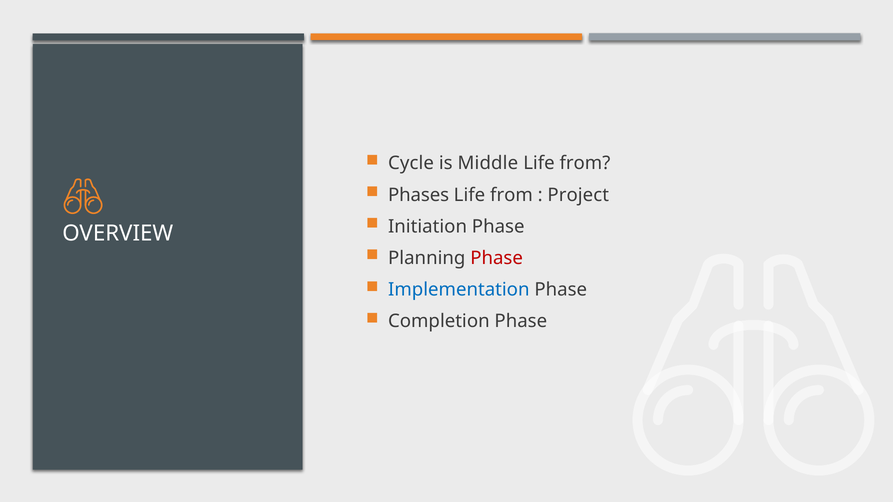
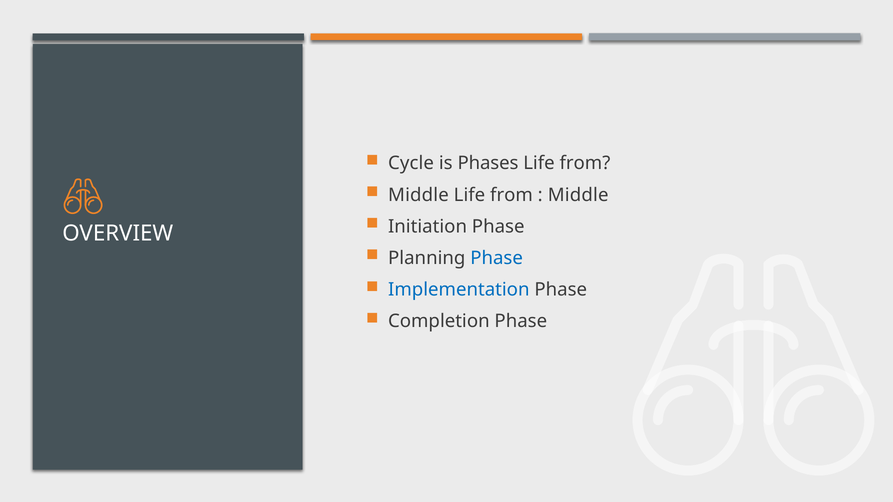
Middle: Middle -> Phases
Phases at (419, 195): Phases -> Middle
Project at (578, 195): Project -> Middle
Phase at (497, 258) colour: red -> blue
